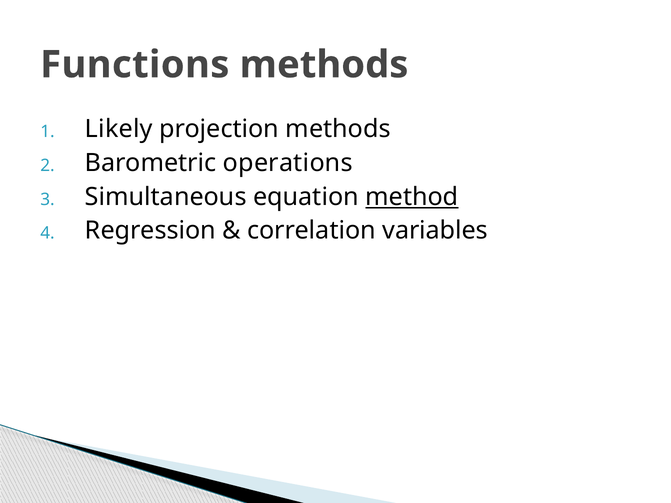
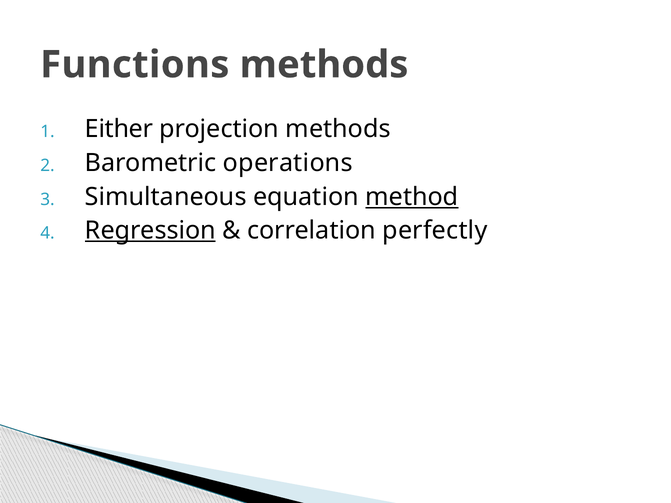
Likely: Likely -> Either
Regression underline: none -> present
variables: variables -> perfectly
